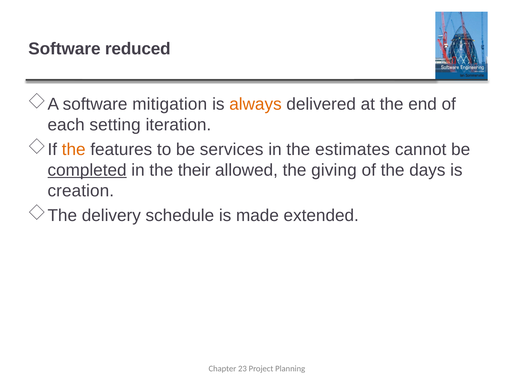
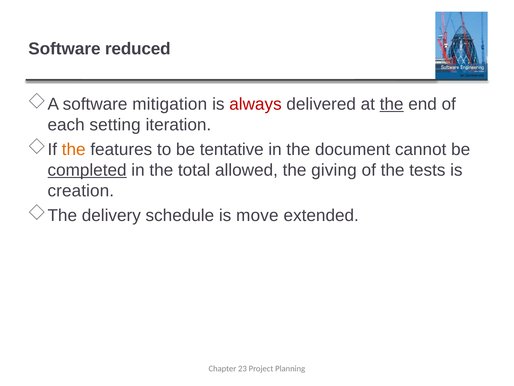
always colour: orange -> red
the at (392, 104) underline: none -> present
services: services -> tentative
estimates: estimates -> document
their: their -> total
days: days -> tests
made: made -> move
